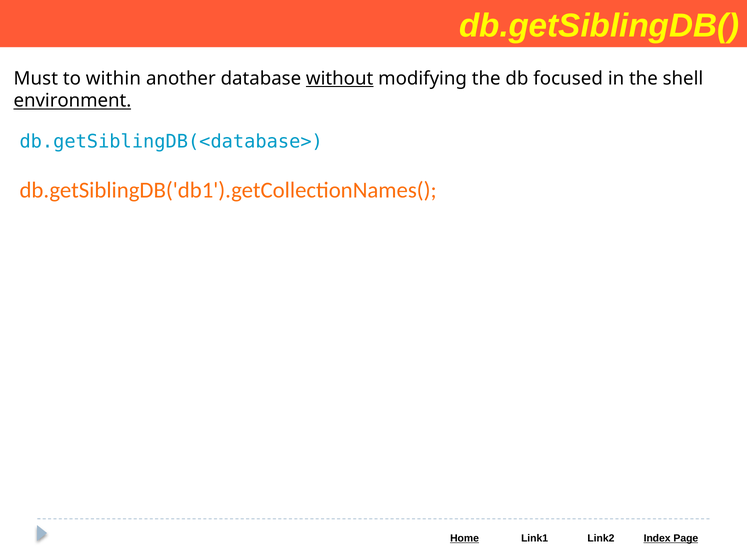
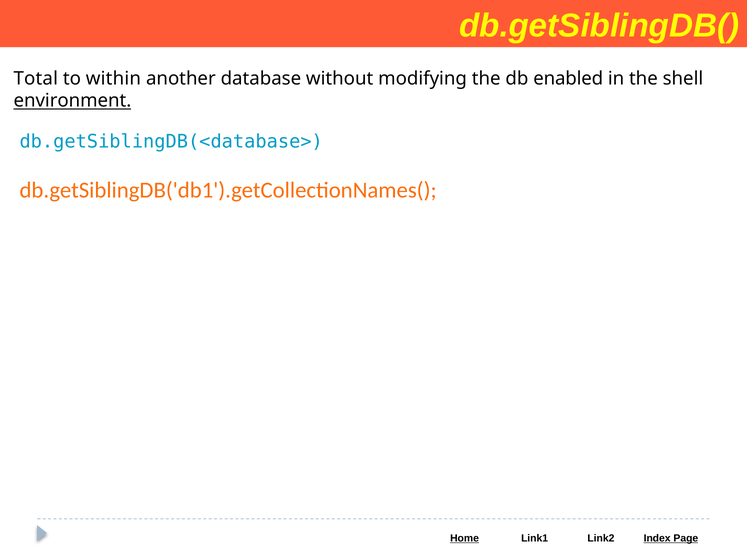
Must: Must -> Total
without underline: present -> none
focused: focused -> enabled
